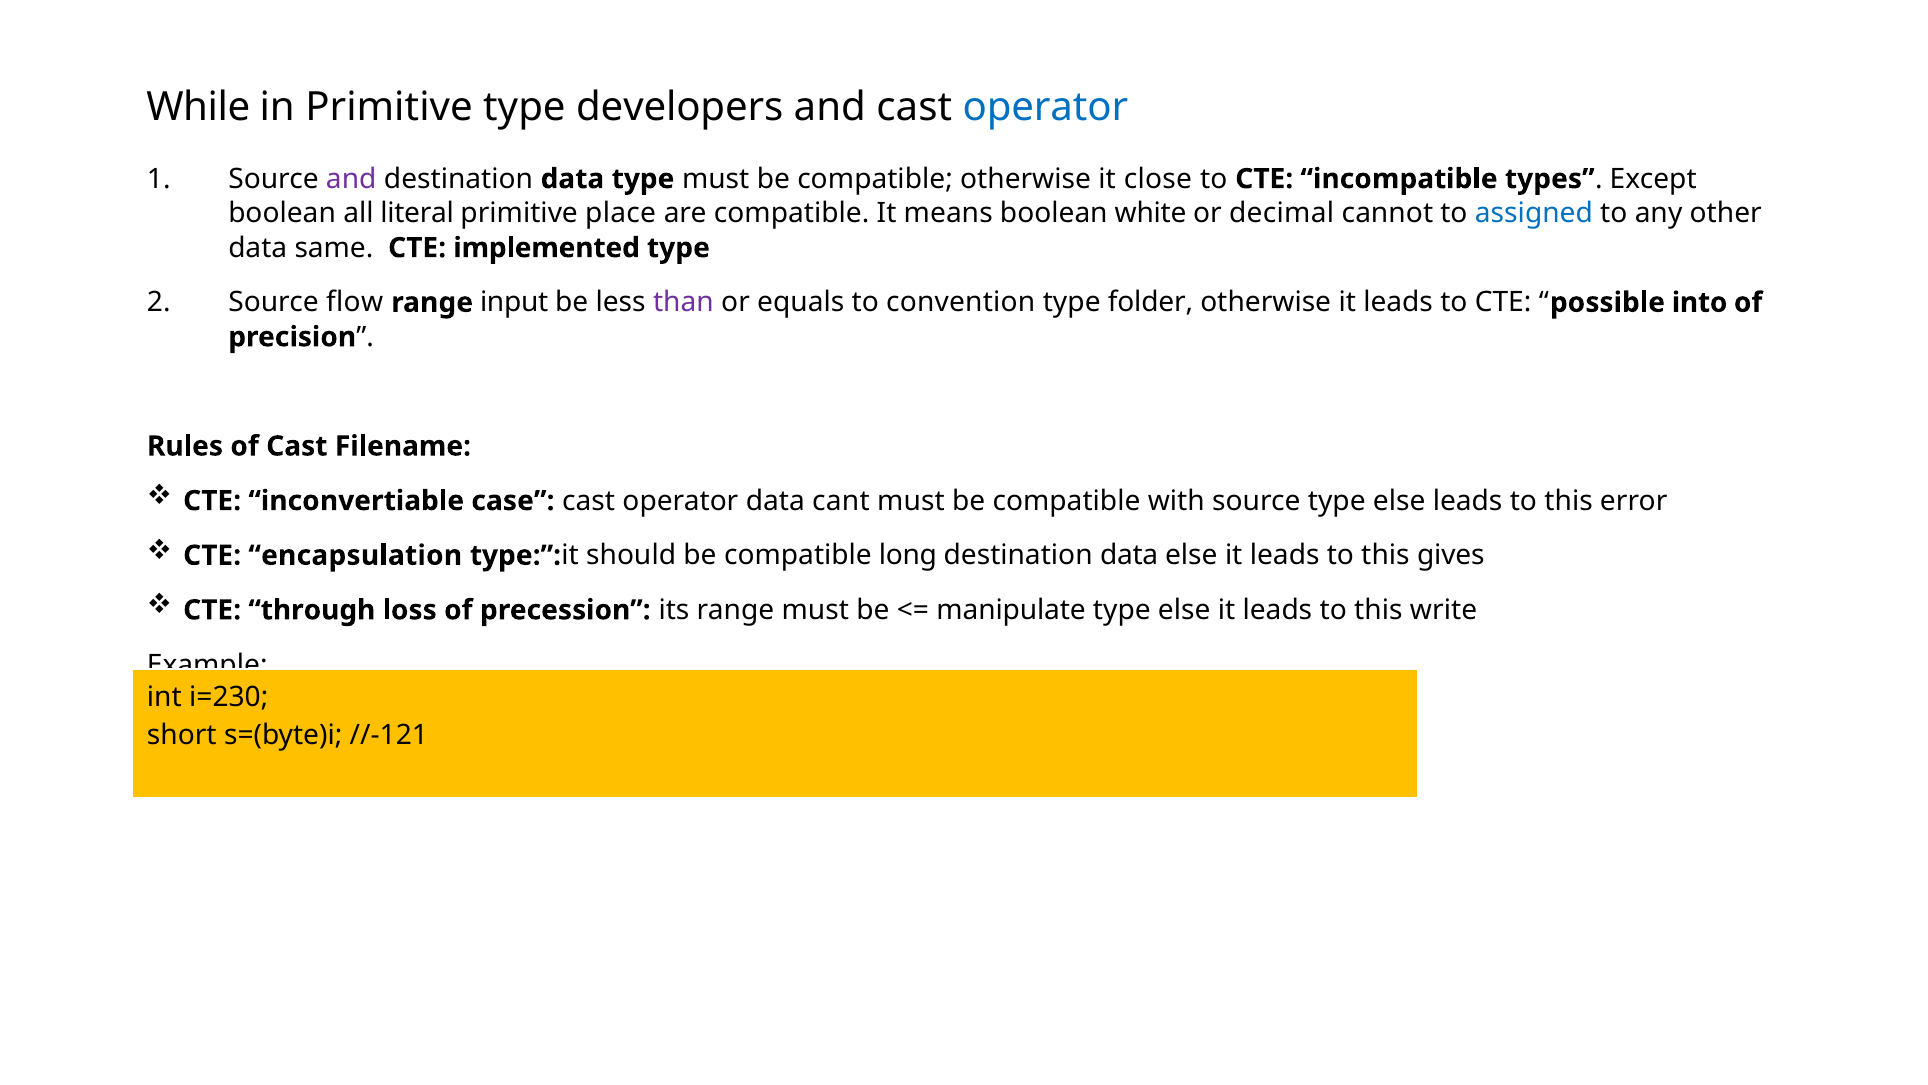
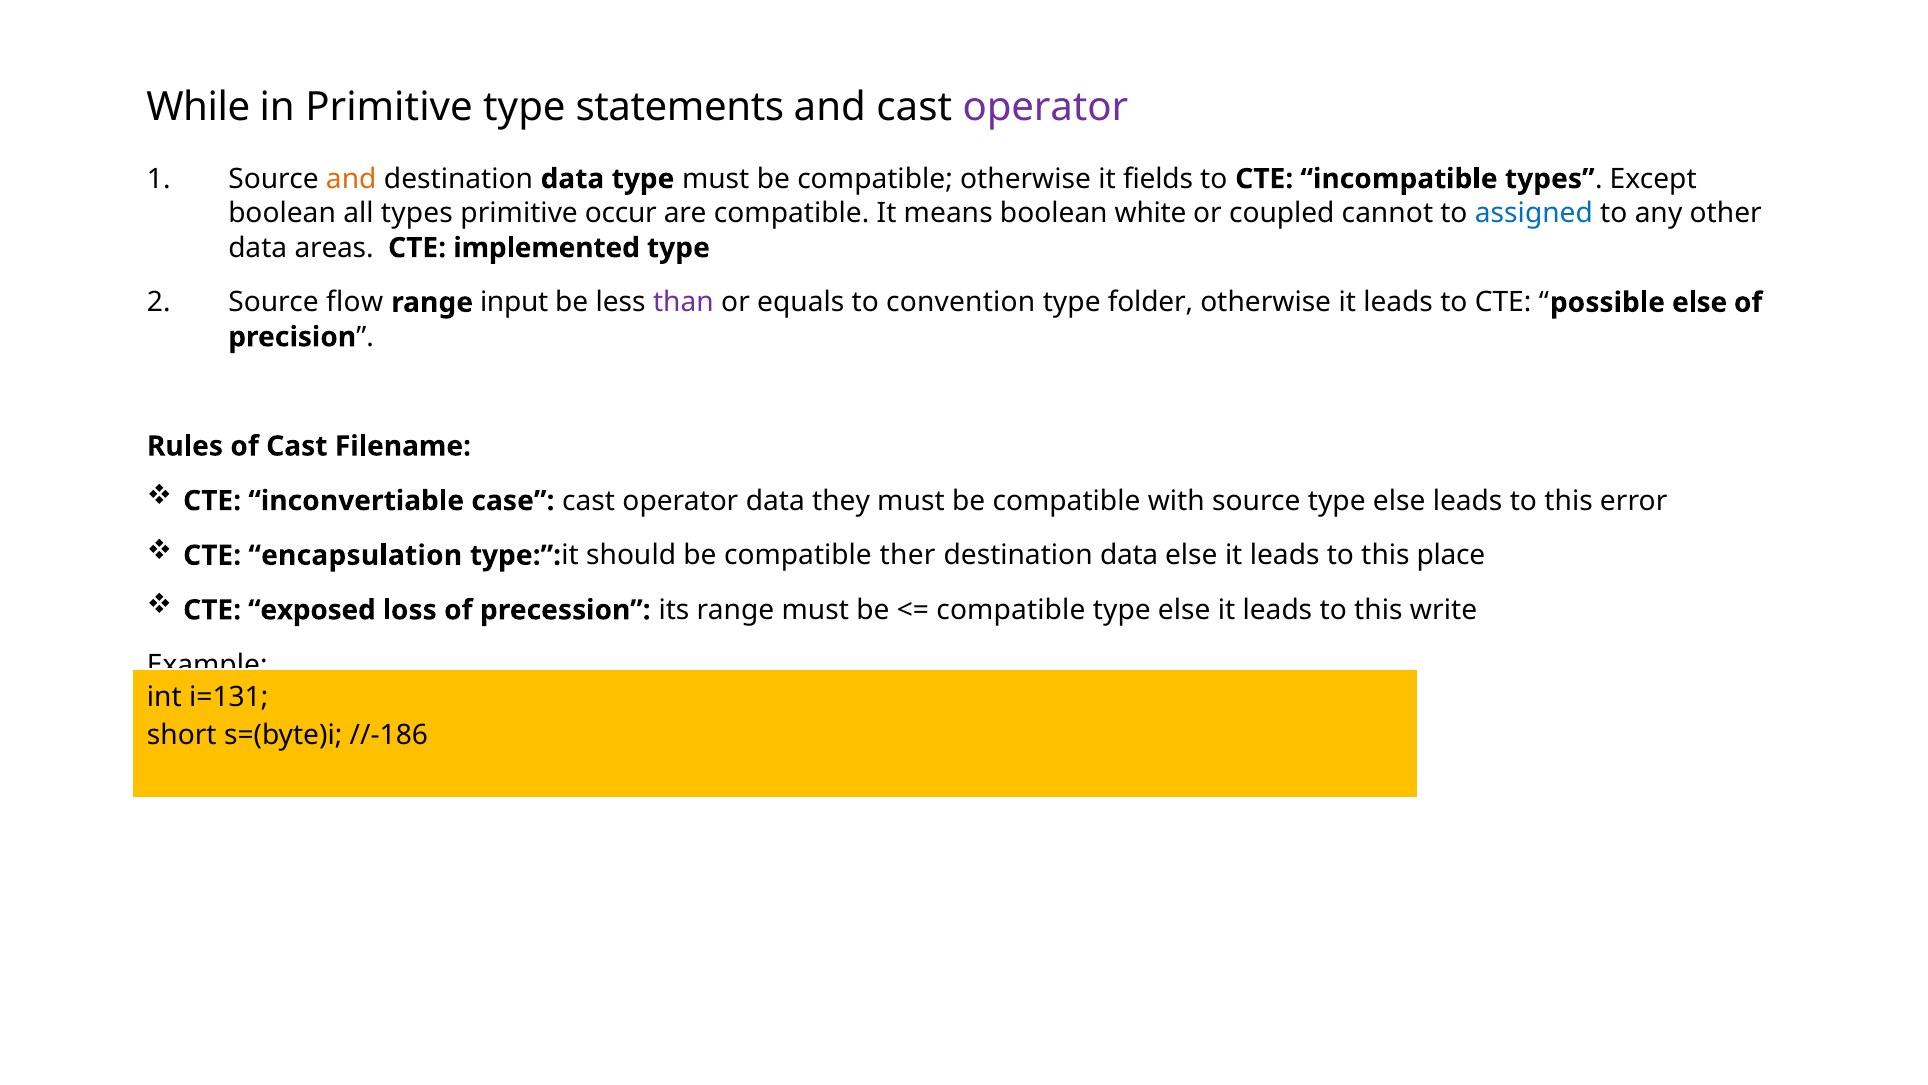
developers: developers -> statements
operator at (1045, 107) colour: blue -> purple
and at (351, 179) colour: purple -> orange
close: close -> fields
all literal: literal -> types
place: place -> occur
decimal: decimal -> coupled
same: same -> areas
possible into: into -> else
cant: cant -> they
long: long -> ther
gives: gives -> place
through: through -> exposed
manipulate at (1011, 610): manipulate -> compatible
i=230: i=230 -> i=131
//-121: //-121 -> //-186
